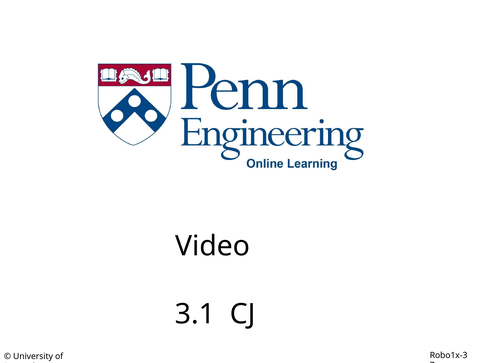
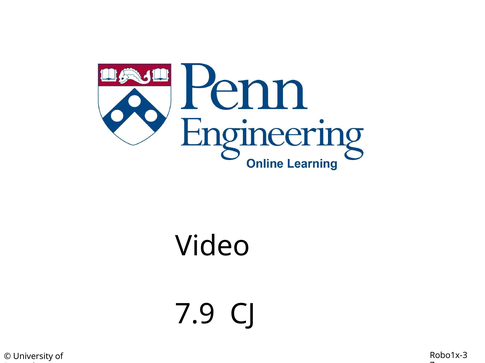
3.1: 3.1 -> 7.9
